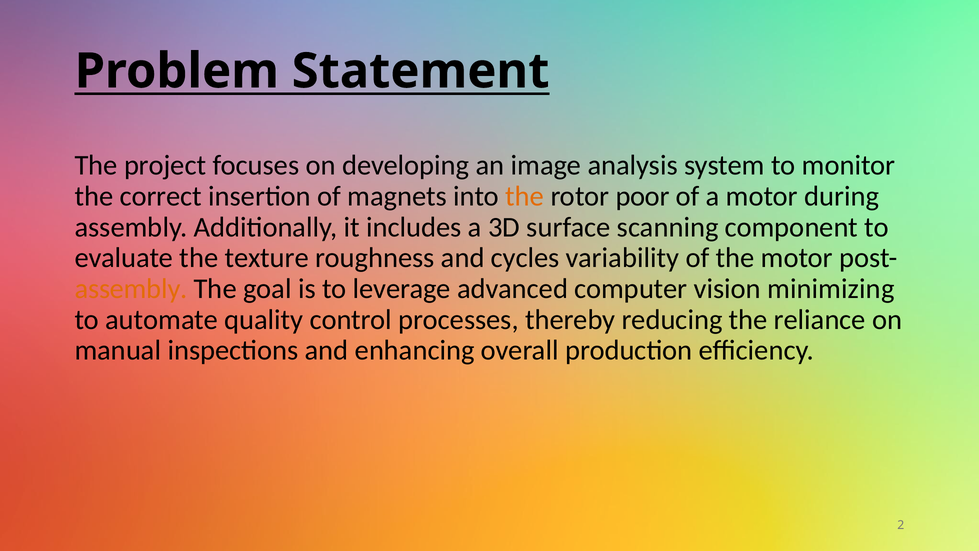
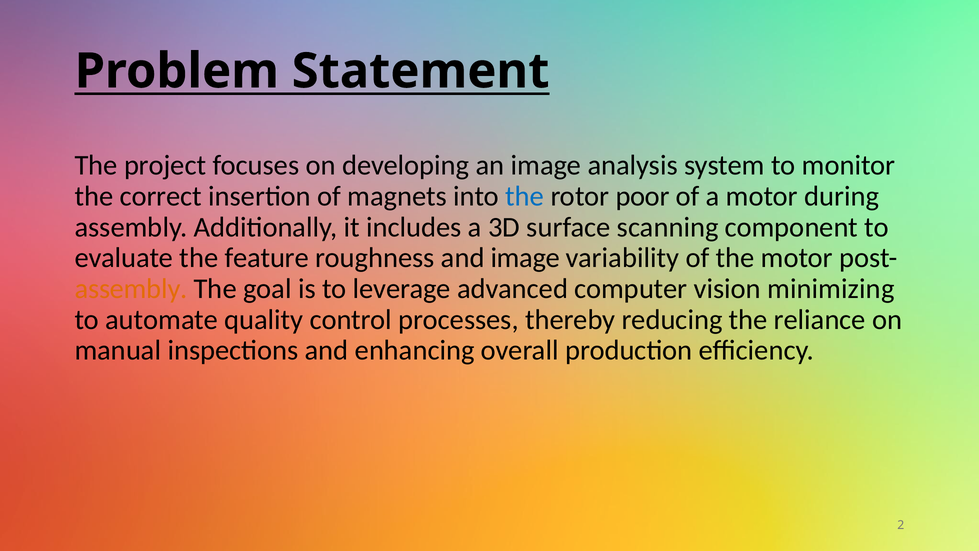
the at (525, 196) colour: orange -> blue
texture: texture -> feature
and cycles: cycles -> image
